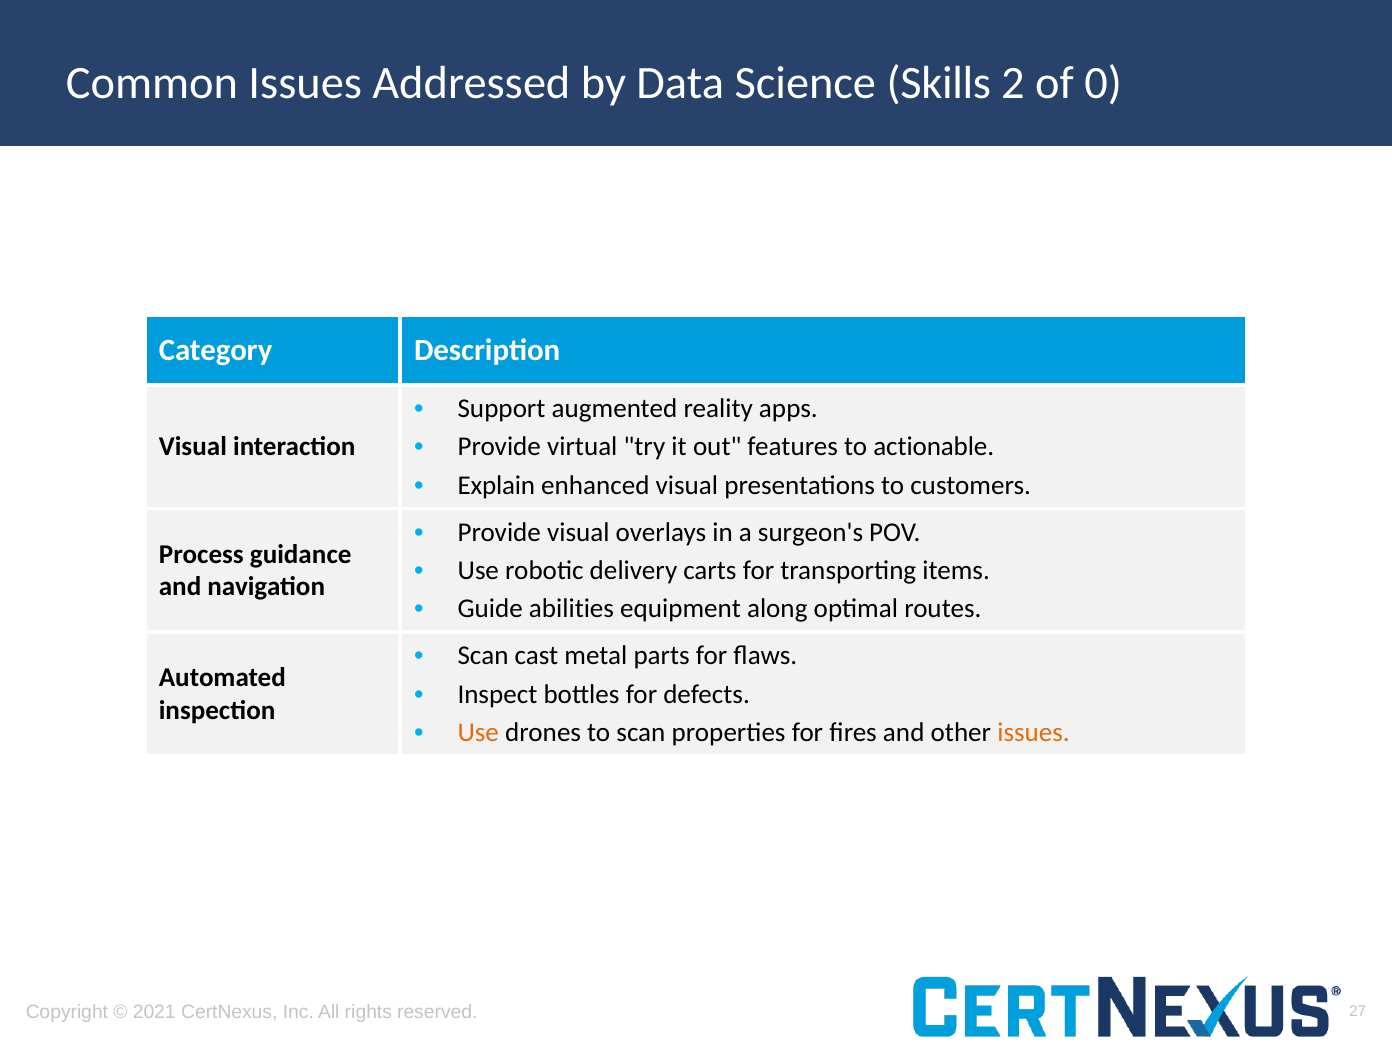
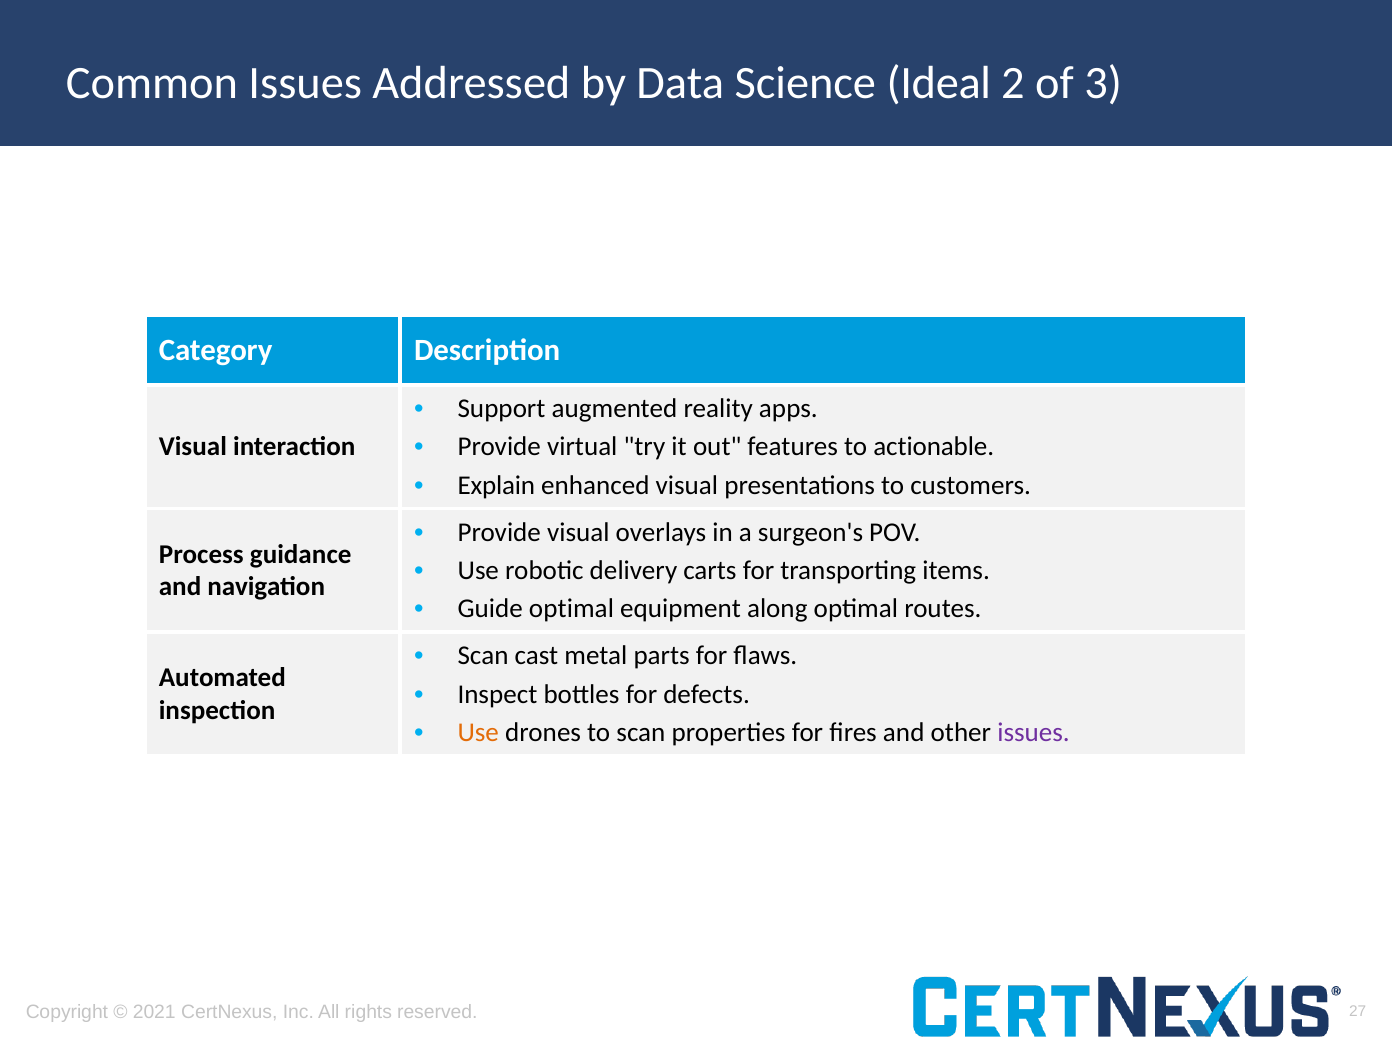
Skills: Skills -> Ideal
0: 0 -> 3
Guide abilities: abilities -> optimal
issues at (1034, 733) colour: orange -> purple
